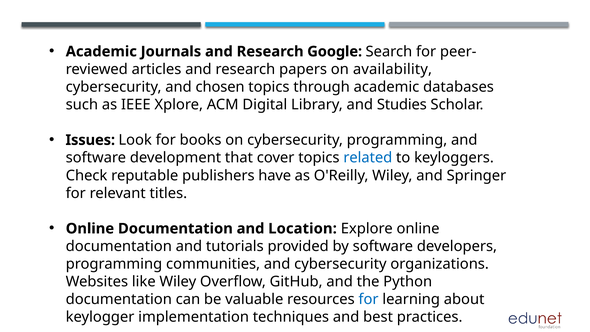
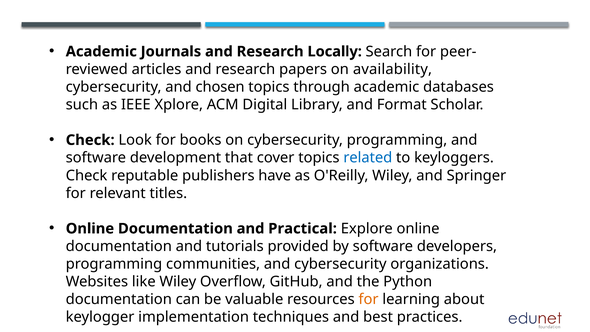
Google: Google -> Locally
Studies: Studies -> Format
Issues at (90, 140): Issues -> Check
Location: Location -> Practical
for at (369, 299) colour: blue -> orange
